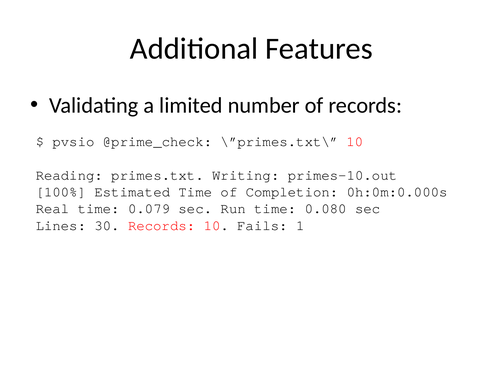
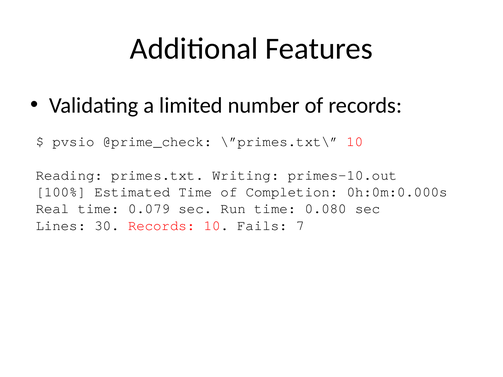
1: 1 -> 7
